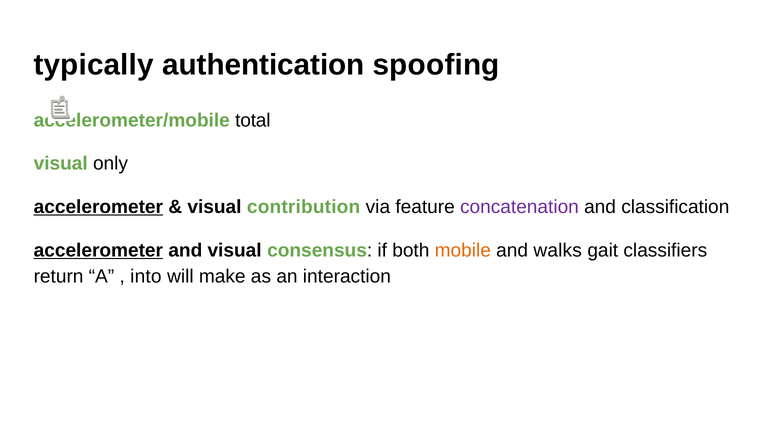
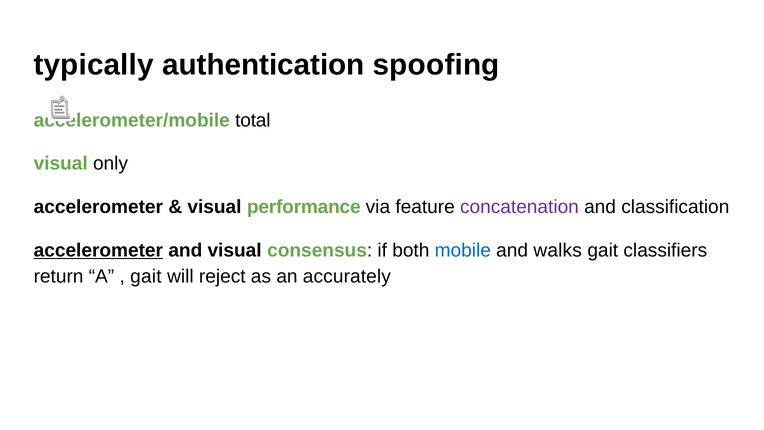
accelerometer at (98, 207) underline: present -> none
contribution: contribution -> performance
mobile colour: orange -> blue
into at (146, 276): into -> gait
make: make -> reject
interaction: interaction -> accurately
